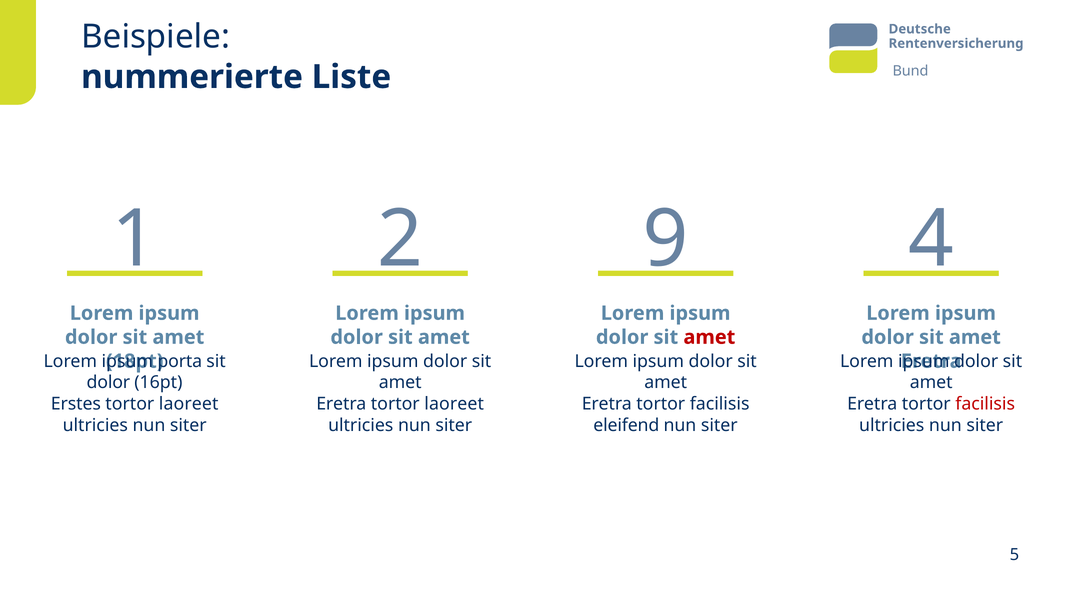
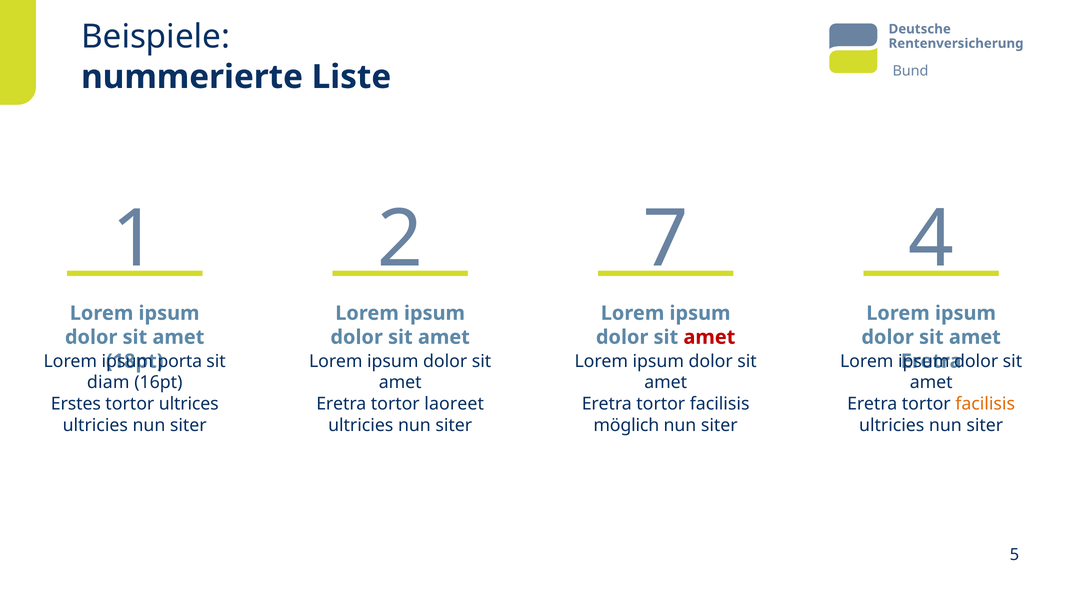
9: 9 -> 7
dolor at (108, 382): dolor -> diam
laoreet at (189, 404): laoreet -> ultrices
facilisis at (985, 404) colour: red -> orange
eleifend: eleifend -> möglich
